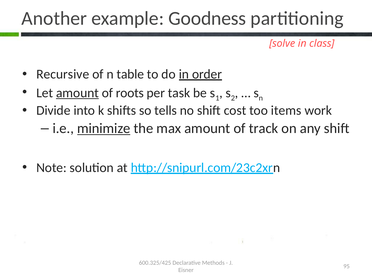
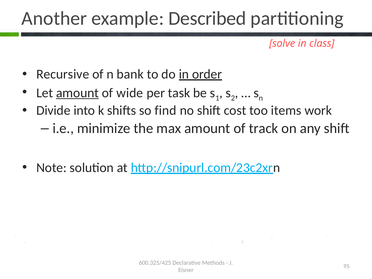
Goodness: Goodness -> Described
table: table -> bank
roots: roots -> wide
tells: tells -> find
minimize underline: present -> none
